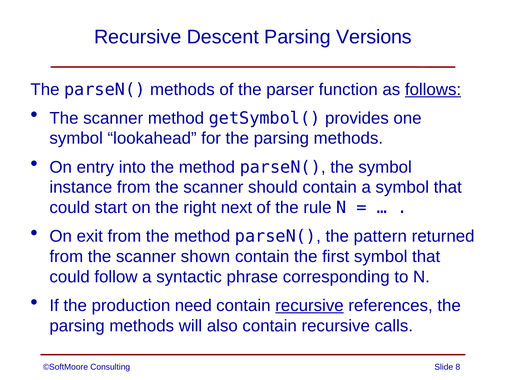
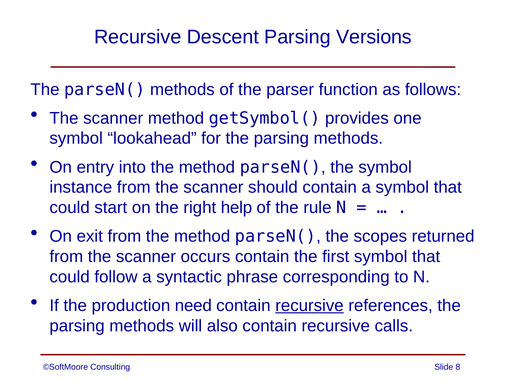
follows underline: present -> none
next: next -> help
pattern: pattern -> scopes
shown: shown -> occurs
